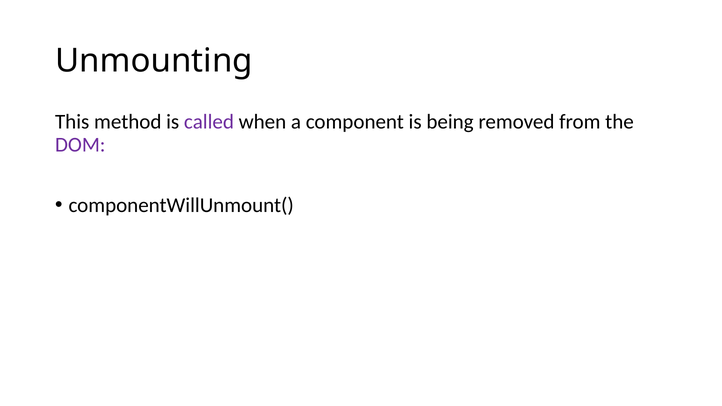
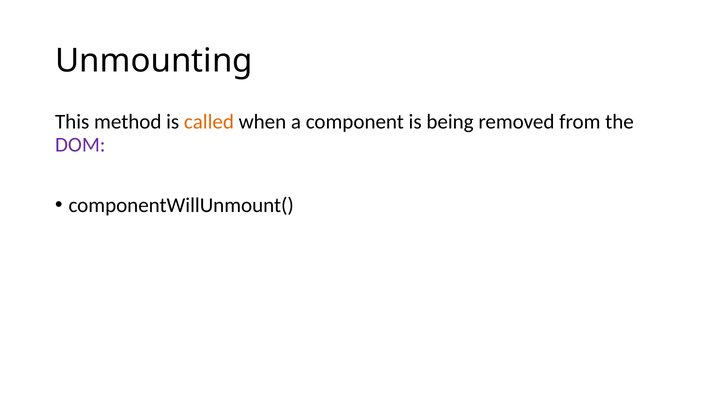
called colour: purple -> orange
